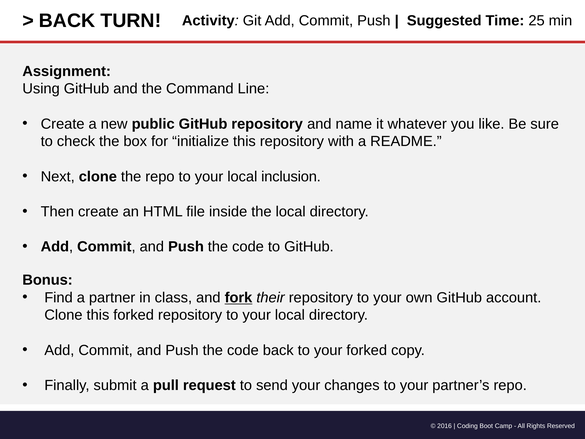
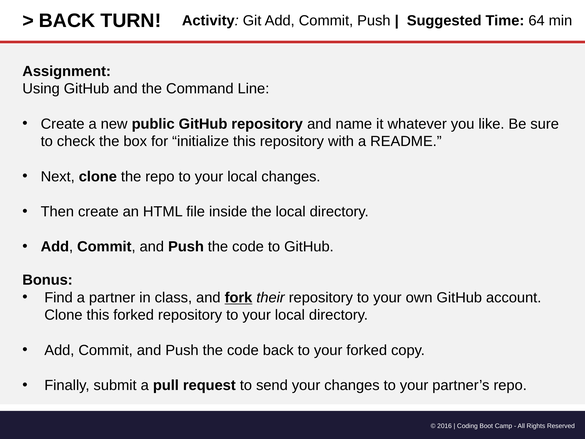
25: 25 -> 64
local inclusion: inclusion -> changes
